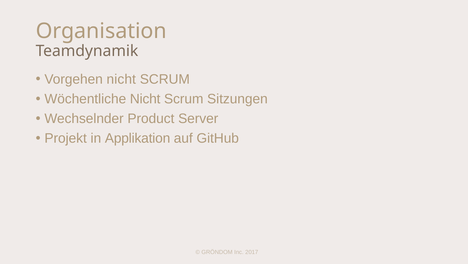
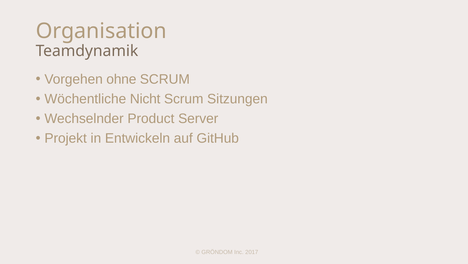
Vorgehen nicht: nicht -> ohne
Applikation: Applikation -> Entwickeln
